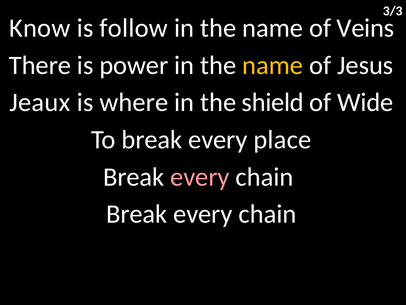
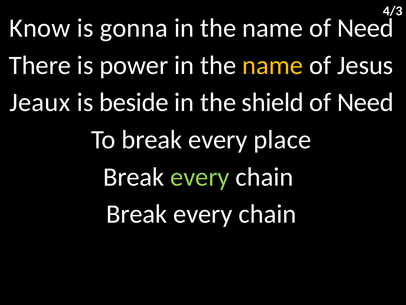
3/3: 3/3 -> 4/3
follow: follow -> gonna
name of Veins: Veins -> Need
where: where -> beside
Wide at (365, 102): Wide -> Need
every at (200, 177) colour: pink -> light green
